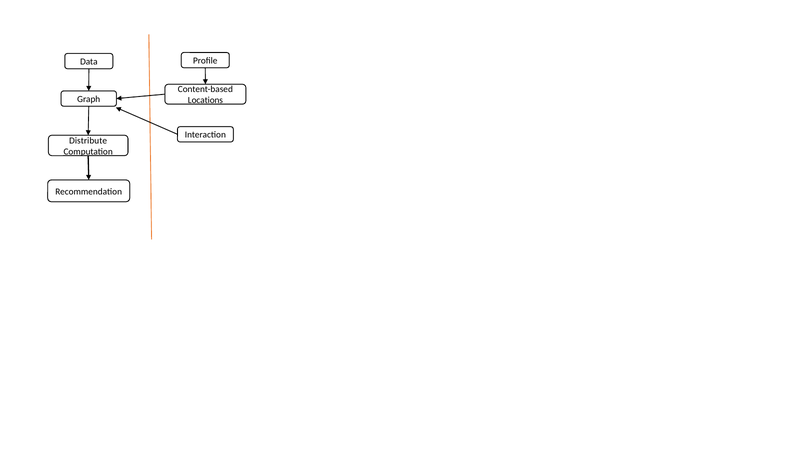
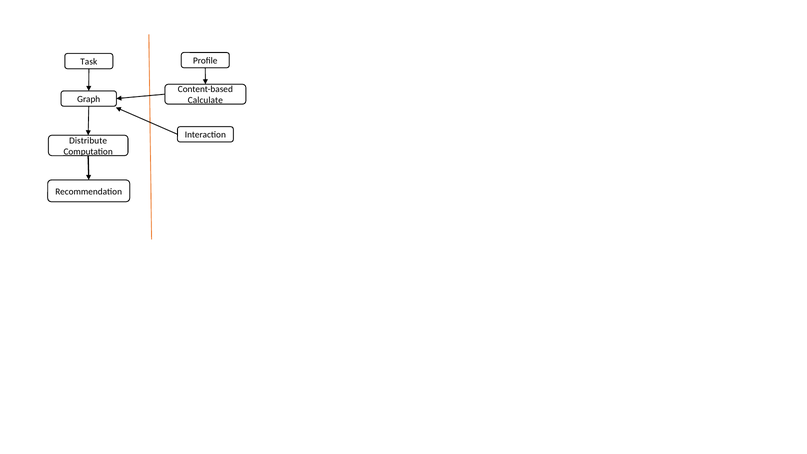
Data: Data -> Task
Locations: Locations -> Calculate
